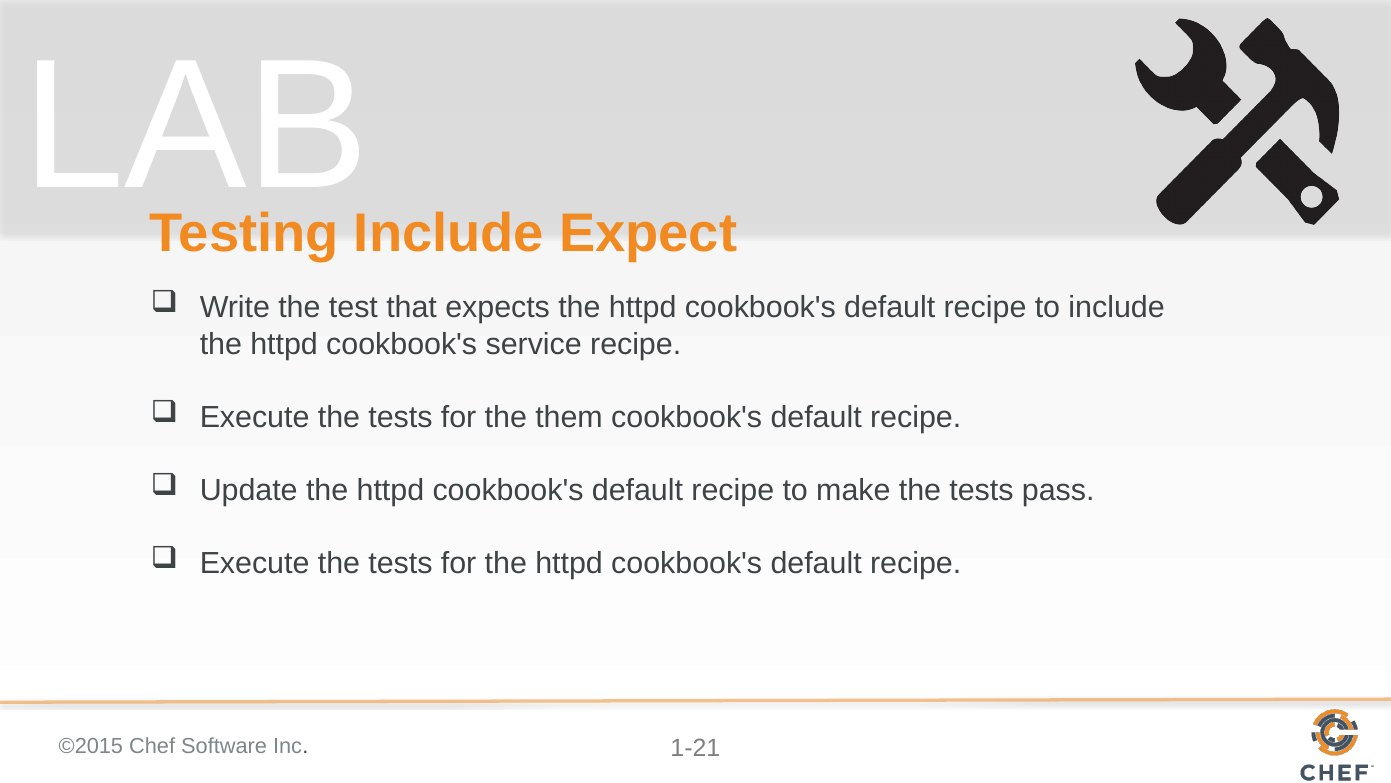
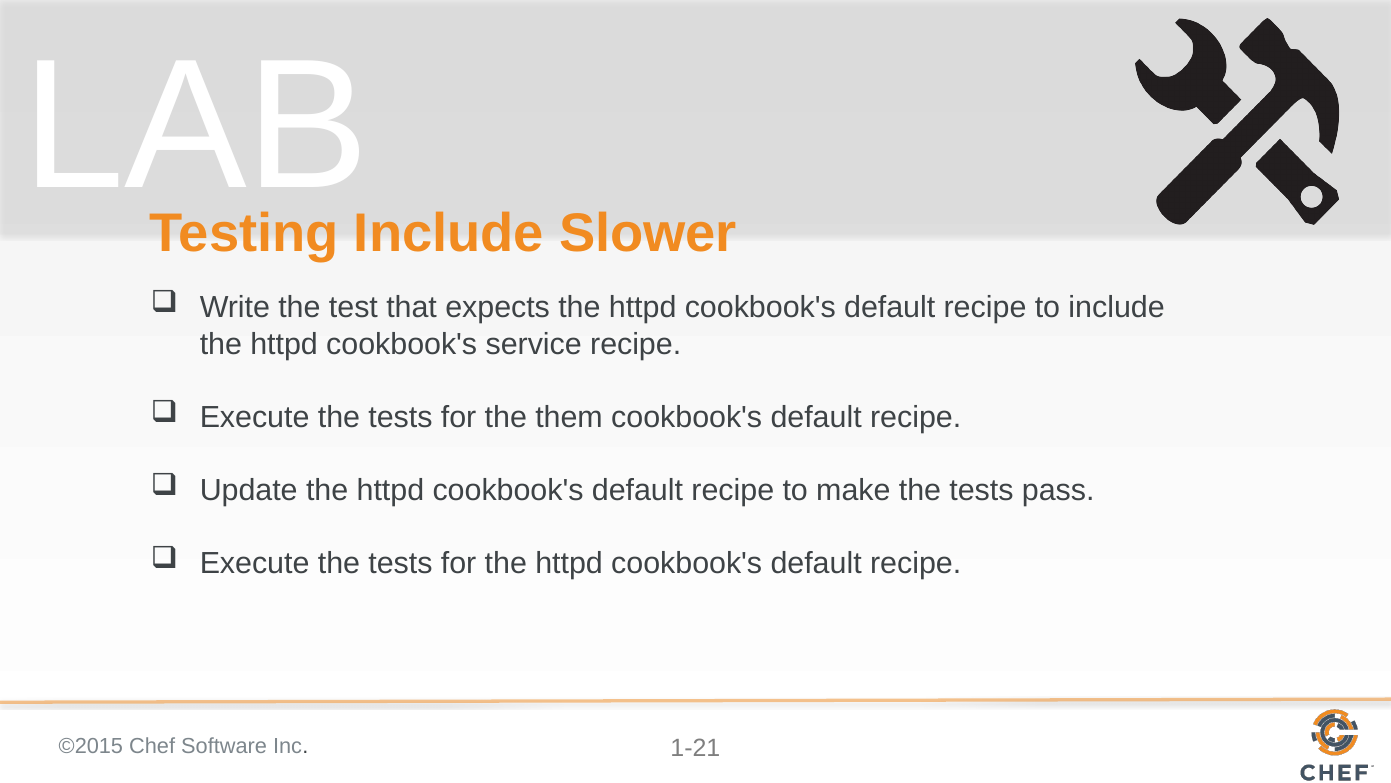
Expect: Expect -> Slower
